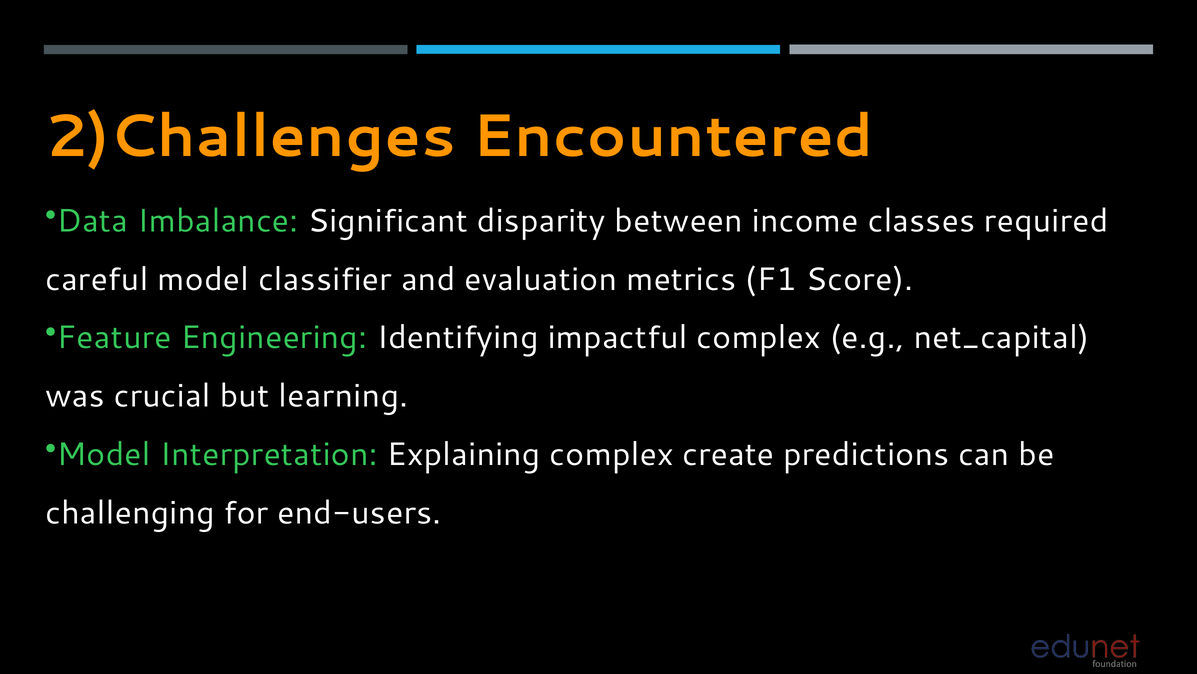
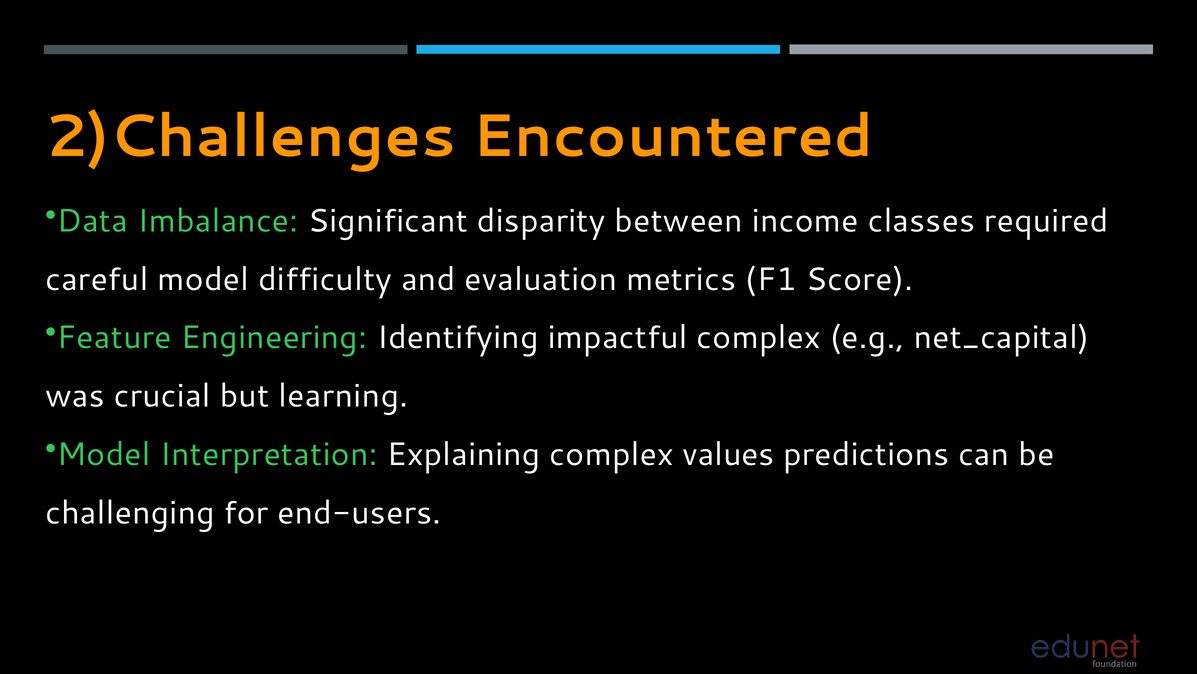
classifier: classifier -> difficulty
create: create -> values
